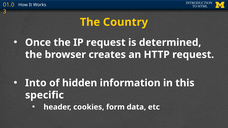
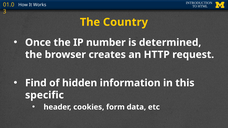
IP request: request -> number
Into: Into -> Find
